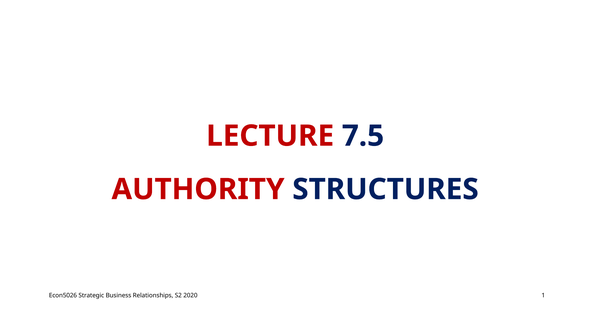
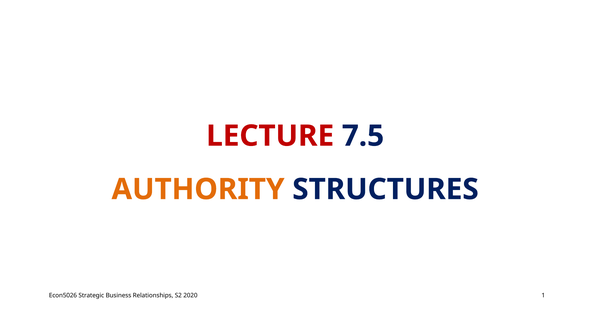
AUTHORITY colour: red -> orange
